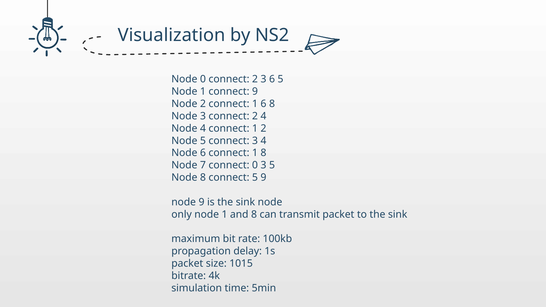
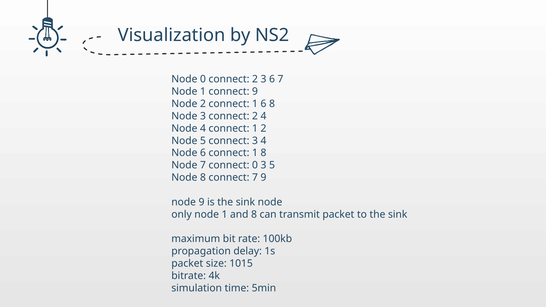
6 5: 5 -> 7
connect 5: 5 -> 7
